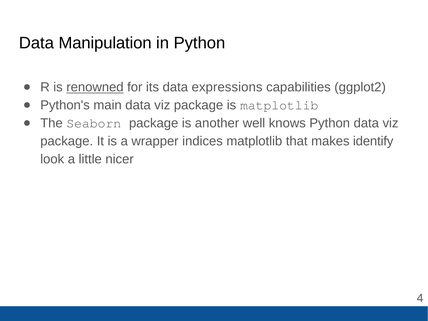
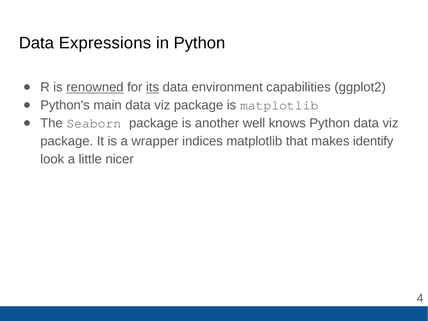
Manipulation: Manipulation -> Expressions
its underline: none -> present
expressions: expressions -> environment
